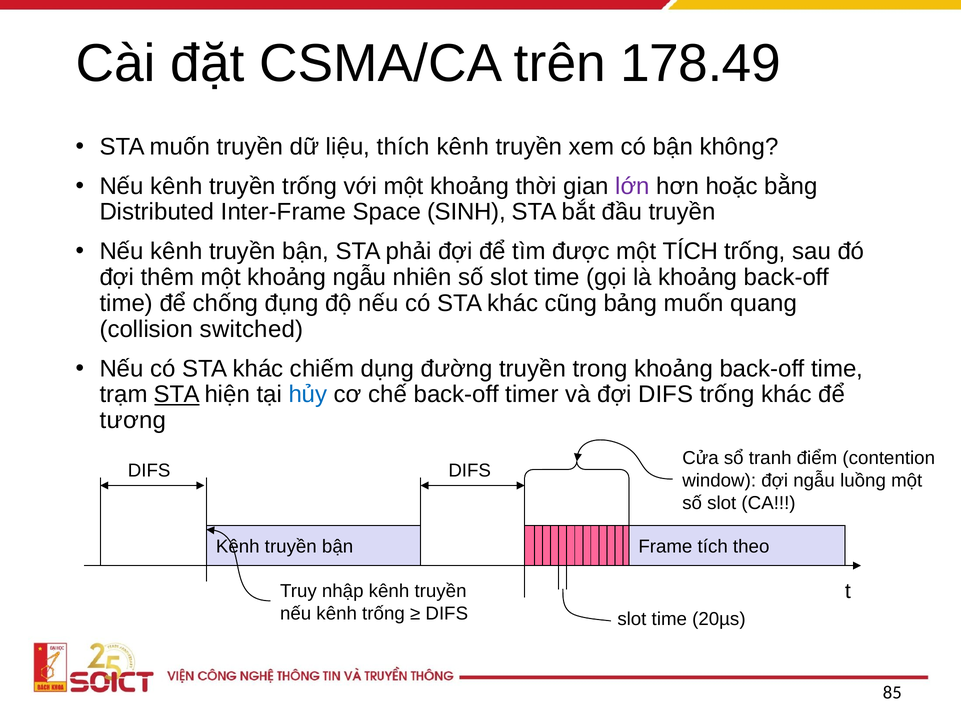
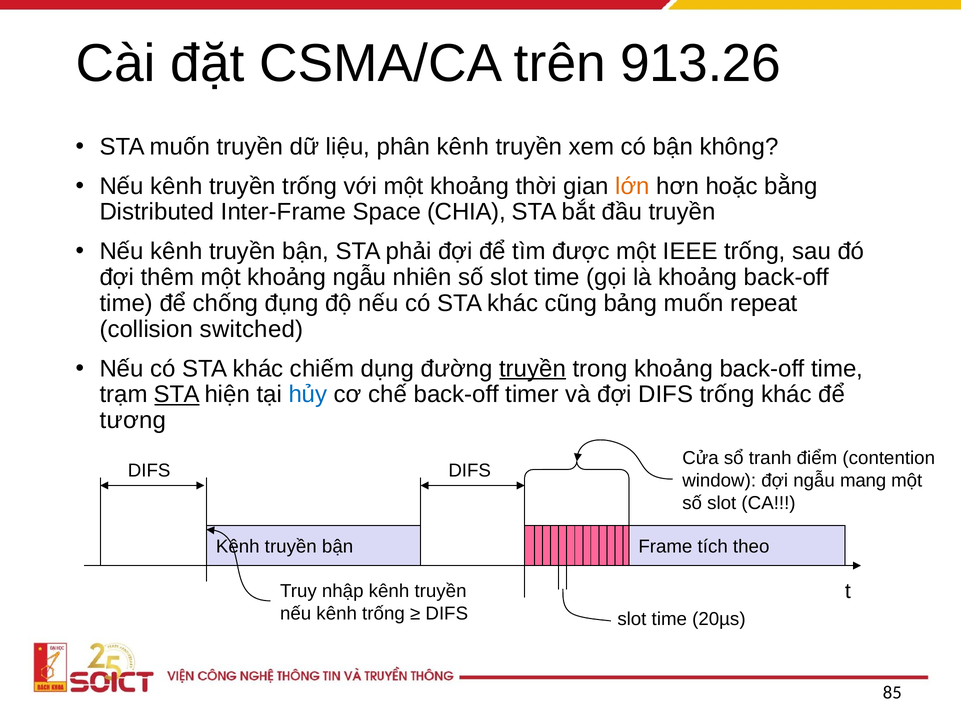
178.49: 178.49 -> 913.26
thích: thích -> phân
lớn colour: purple -> orange
SINH: SINH -> CHIA
một TÍCH: TÍCH -> IEEE
quang: quang -> repeat
truyền at (533, 368) underline: none -> present
luồng: luồng -> mang
